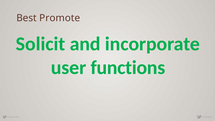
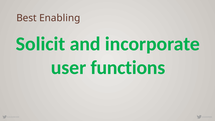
Promote: Promote -> Enabling
